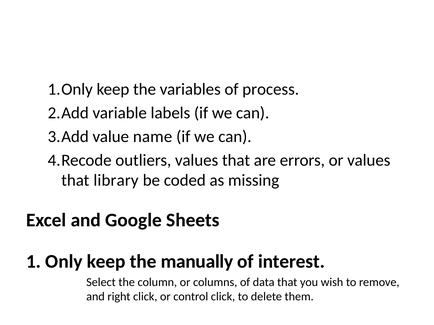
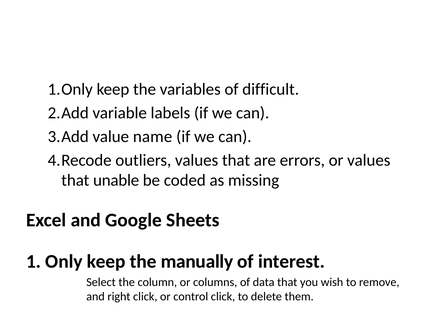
of process: process -> difficult
that library: library -> unable
